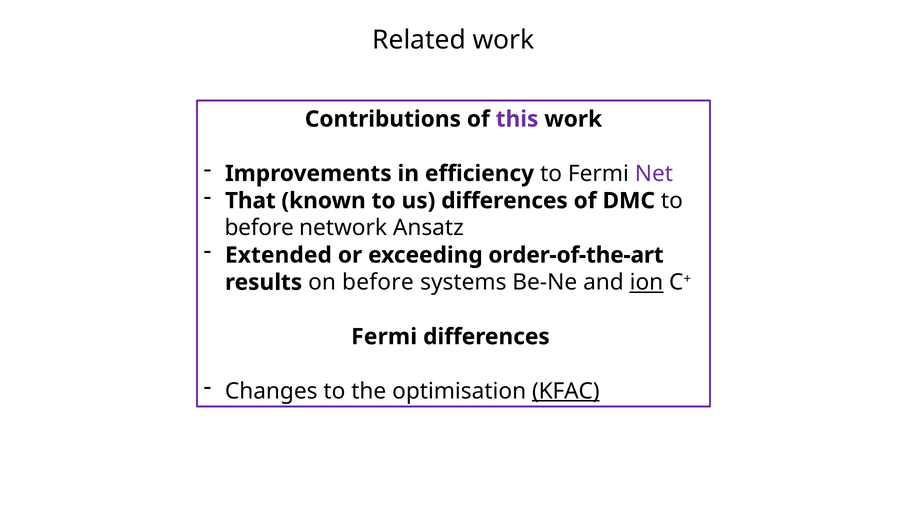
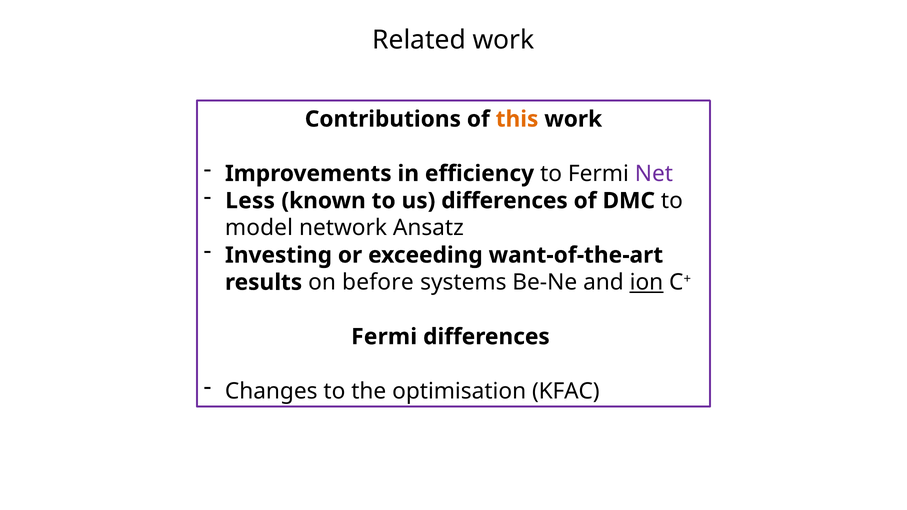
this colour: purple -> orange
That: That -> Less
before at (259, 228): before -> model
Extended: Extended -> Investing
order-of-the-art: order-of-the-art -> want-of-the-art
KFAC underline: present -> none
